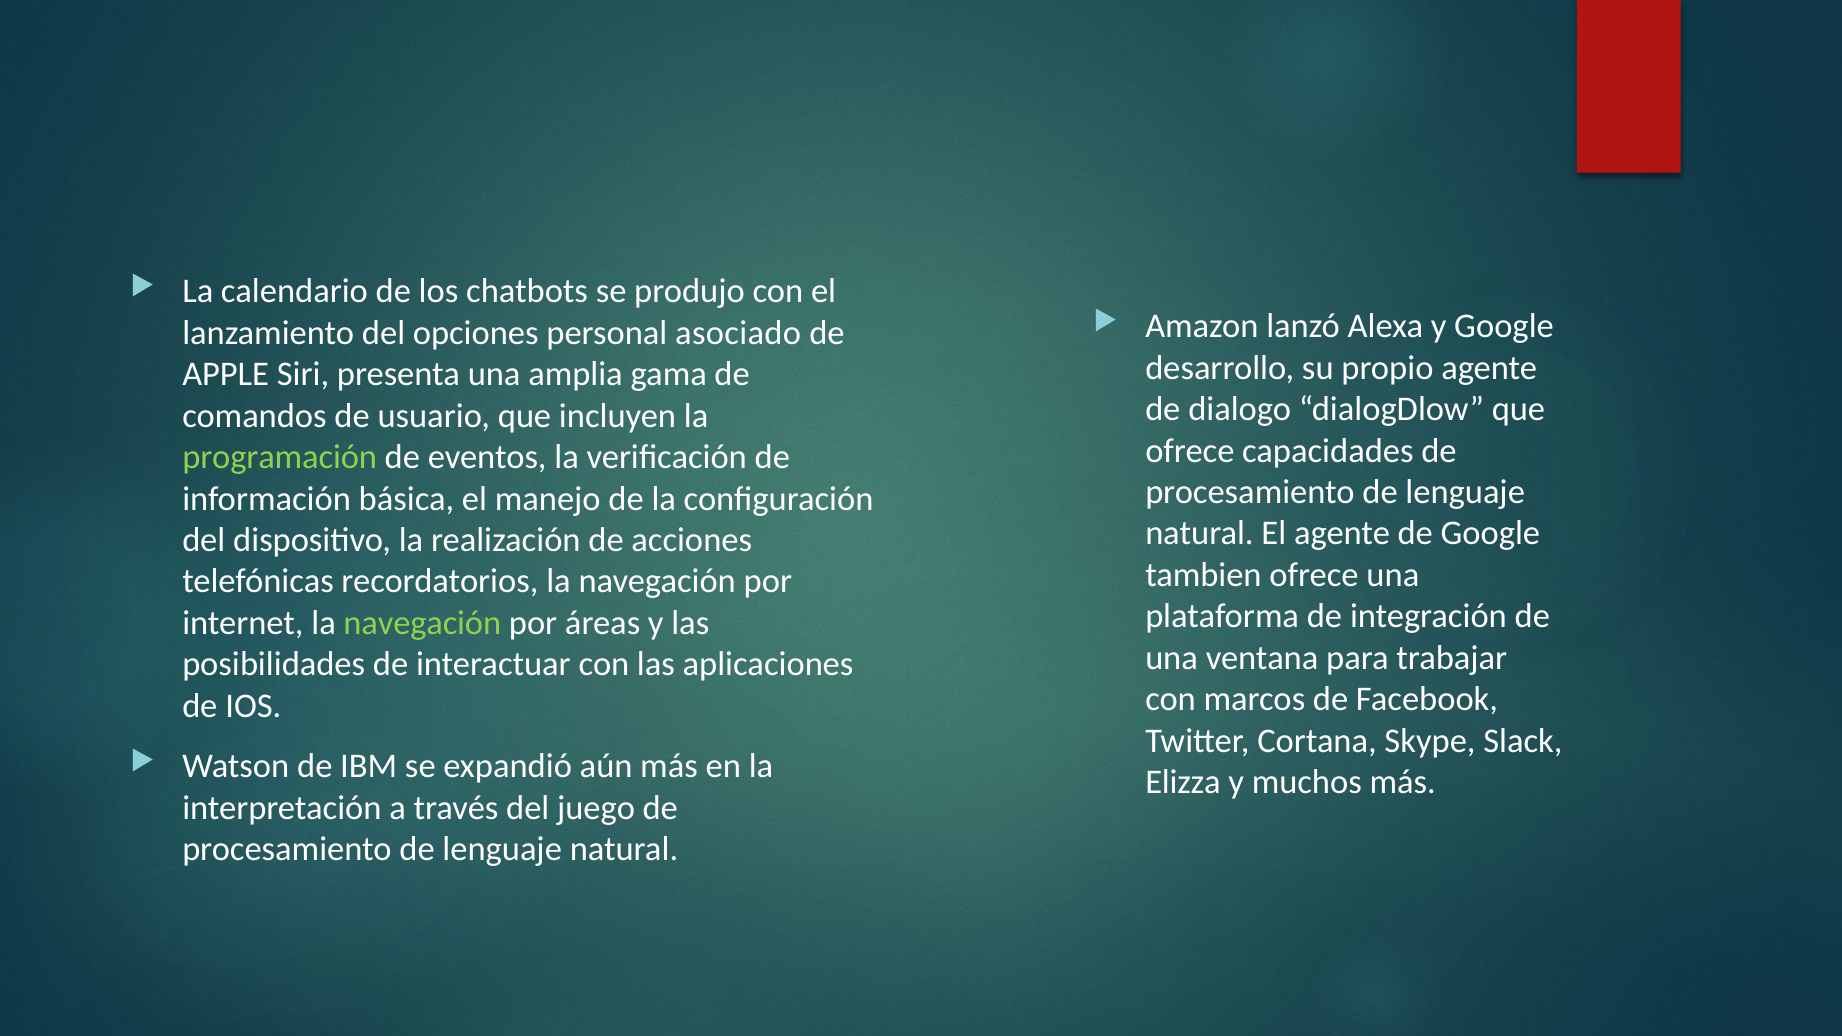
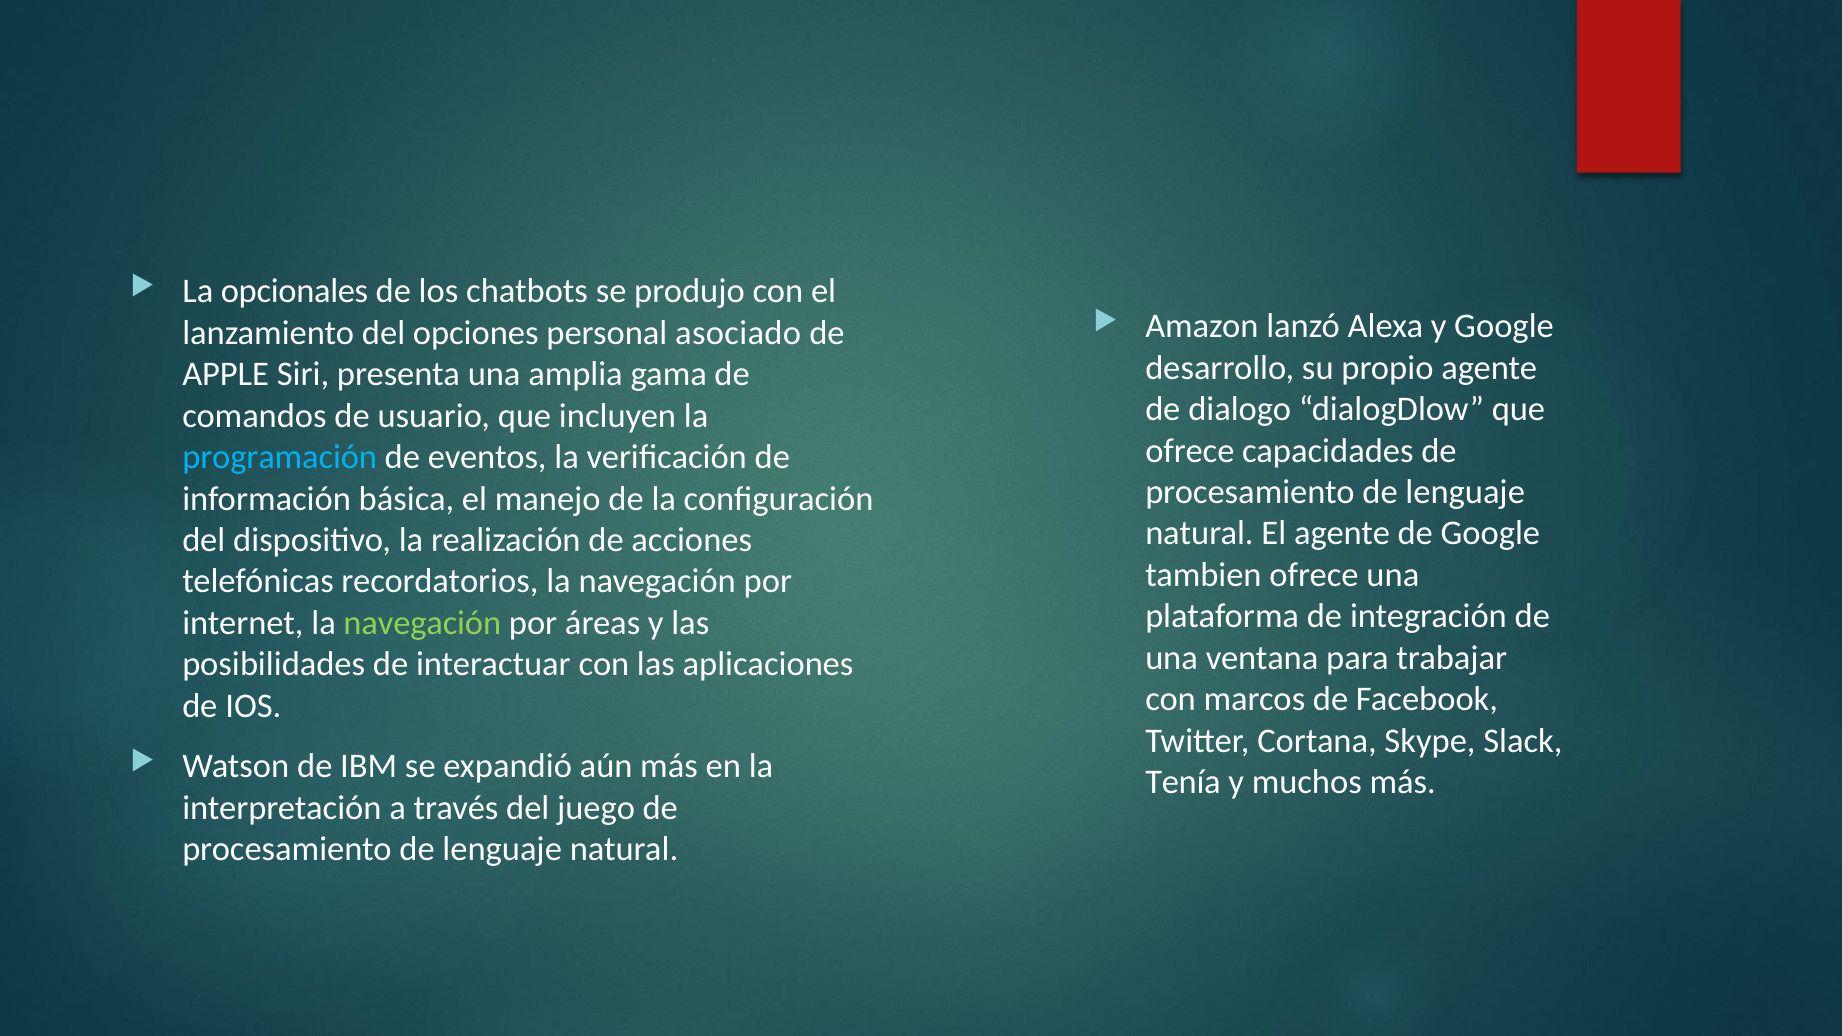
calendario: calendario -> opcionales
programación colour: light green -> light blue
Elizza: Elizza -> Tenía
